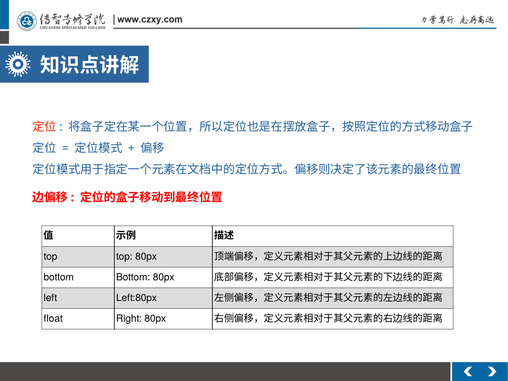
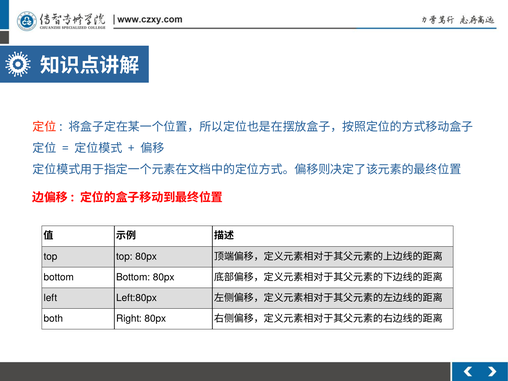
float: float -> both
